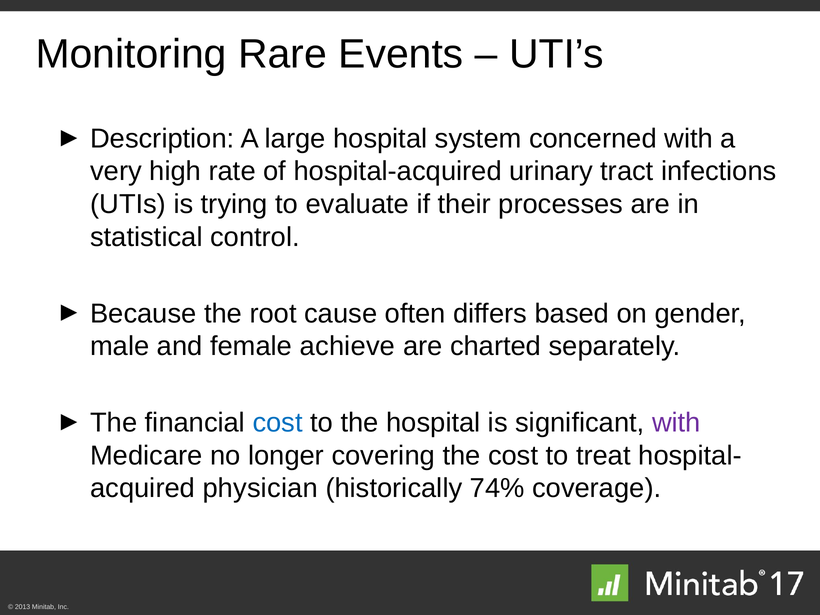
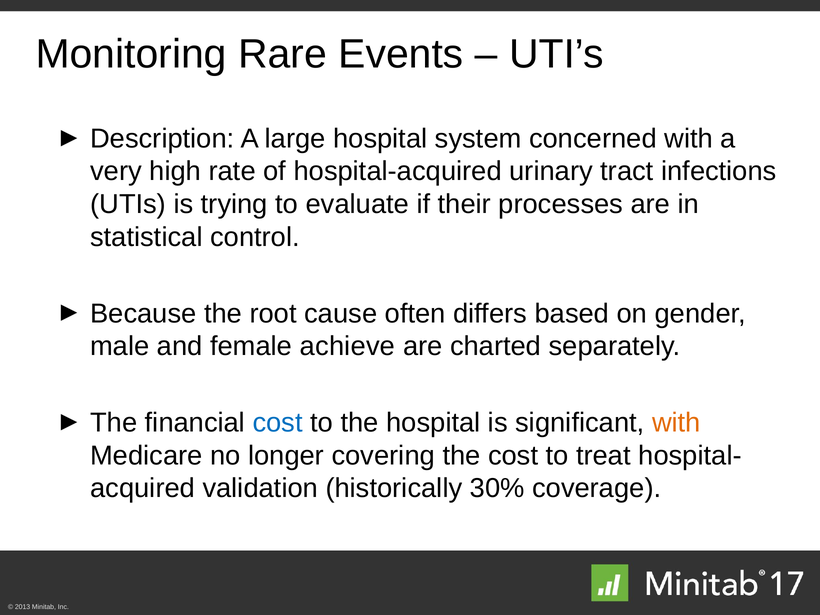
with at (676, 423) colour: purple -> orange
physician: physician -> validation
74%: 74% -> 30%
